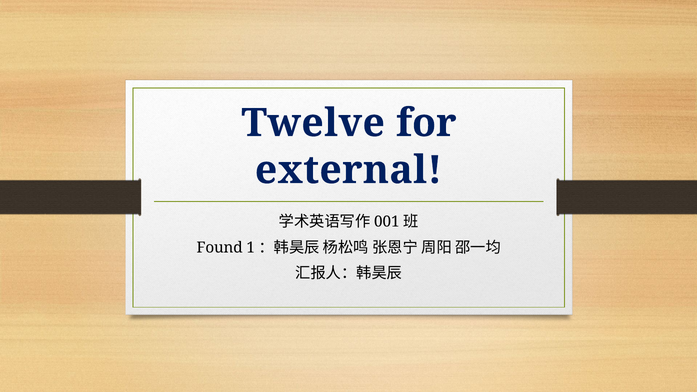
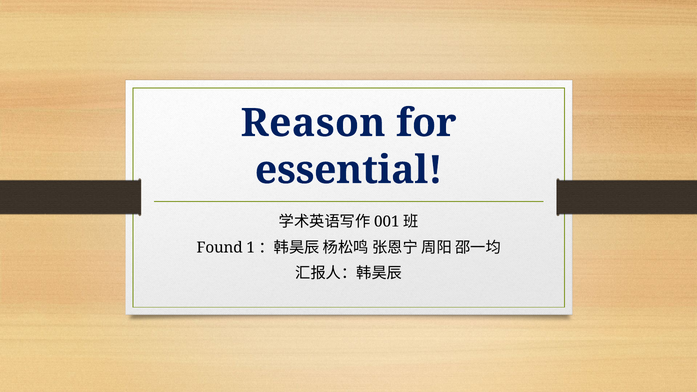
Twelve: Twelve -> Reason
external: external -> essential
